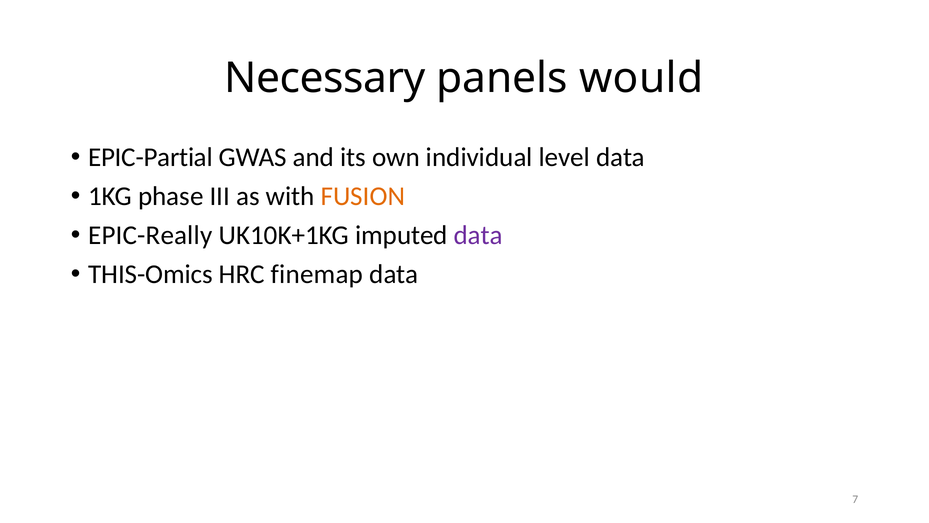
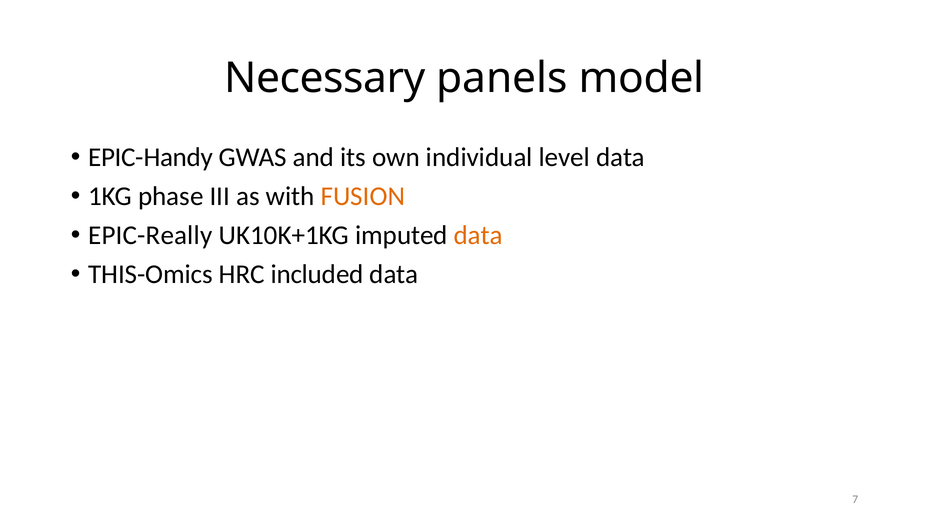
would: would -> model
EPIC-Partial: EPIC-Partial -> EPIC-Handy
data at (478, 235) colour: purple -> orange
finemap: finemap -> included
